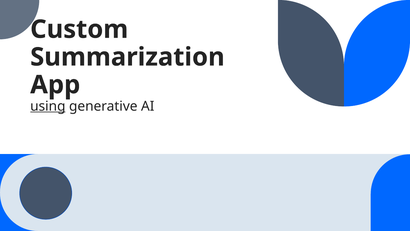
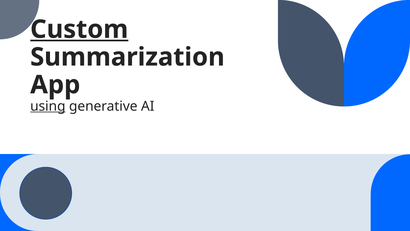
Custom underline: none -> present
